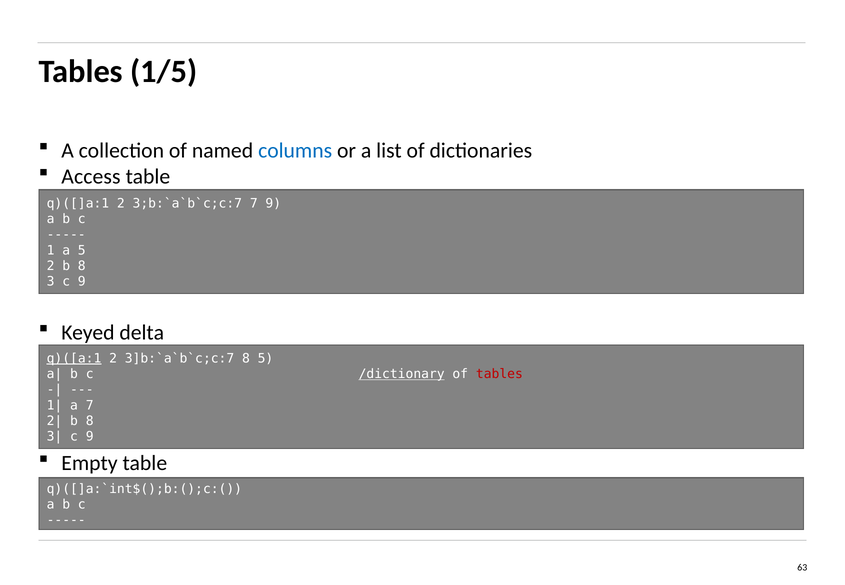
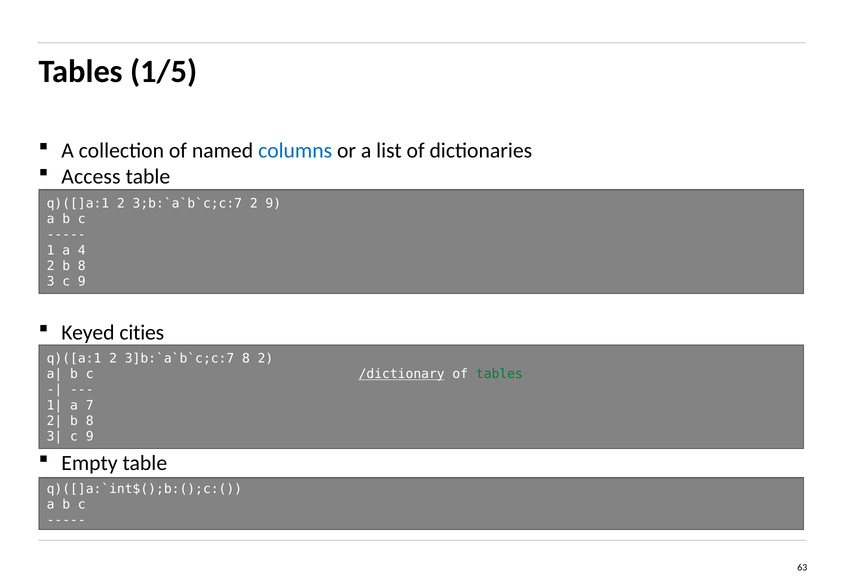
7 at (254, 203): 7 -> 2
a 5: 5 -> 4
delta: delta -> cities
q)([a:1 underline: present -> none
8 5: 5 -> 2
tables at (499, 374) colour: red -> green
